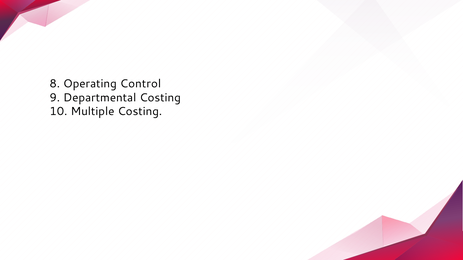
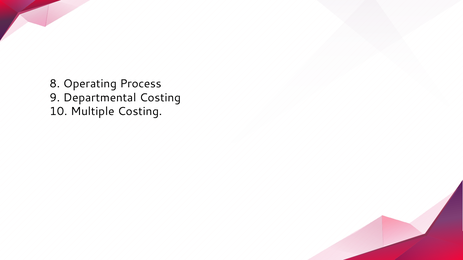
Control: Control -> Process
